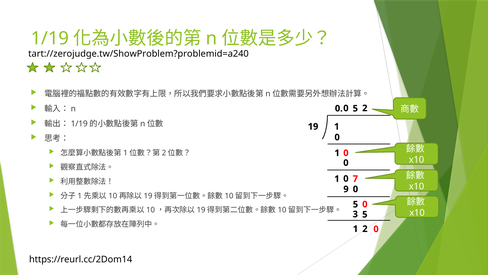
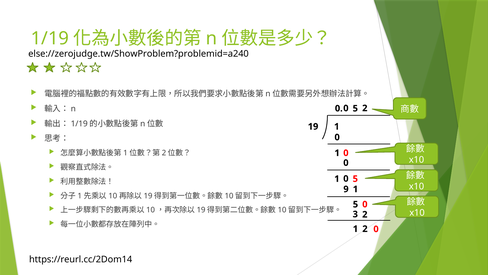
tart://zerojudge.tw/ShowProblem?problemid=a240: tart://zerojudge.tw/ShowProblem?problemid=a240 -> else://zerojudge.tw/ShowProblem?problemid=a240
7 at (355, 179): 7 -> 5
9 0: 0 -> 1
3 5: 5 -> 2
